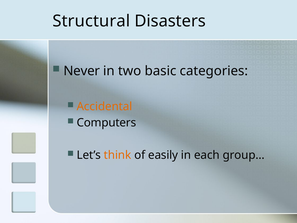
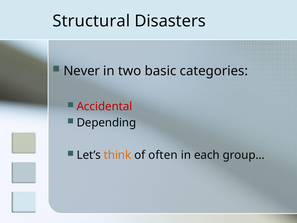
Accidental colour: orange -> red
Computers: Computers -> Depending
easily: easily -> often
